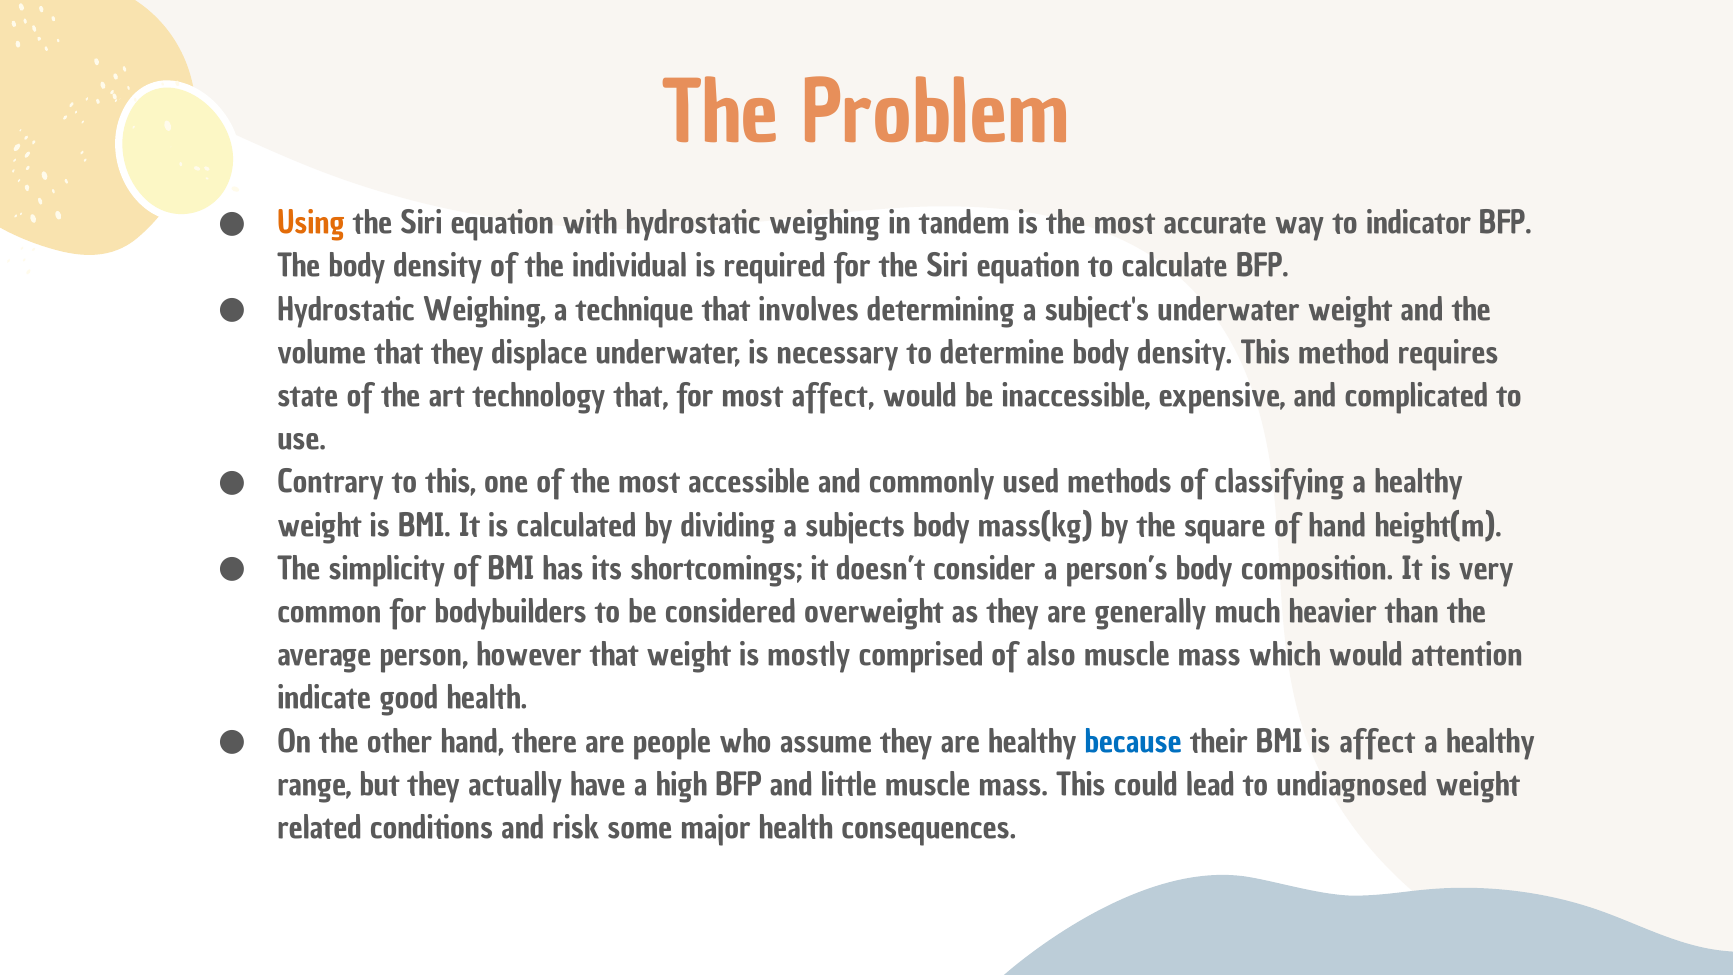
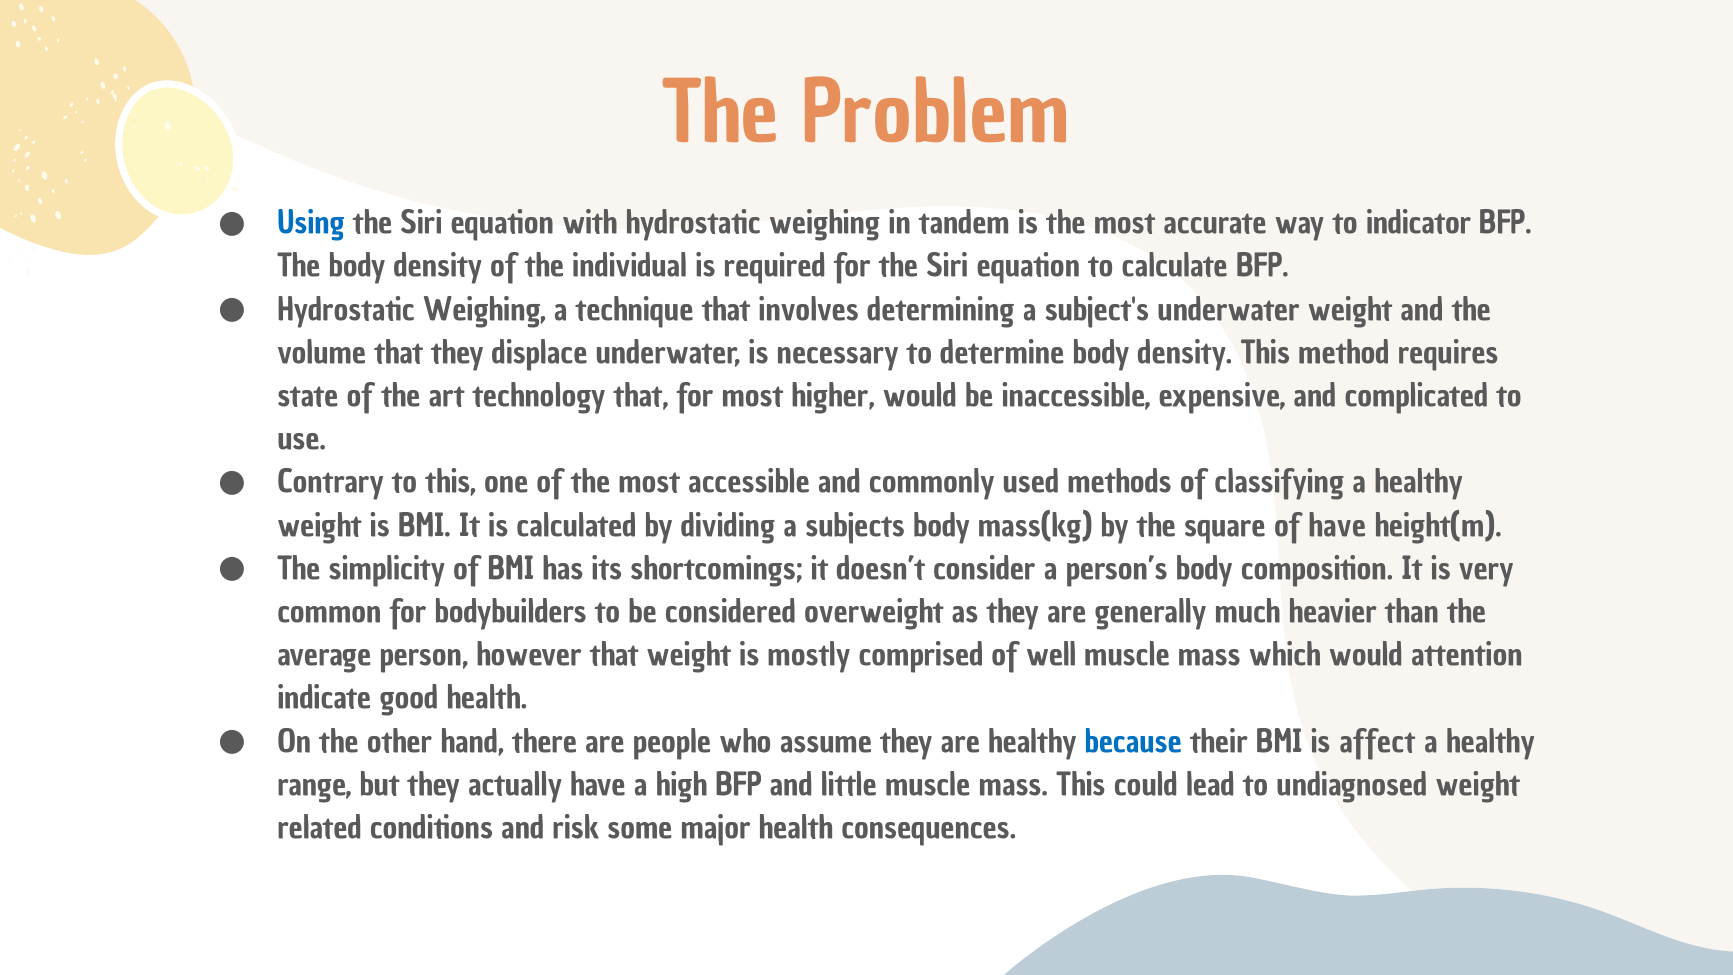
Using colour: orange -> blue
most affect: affect -> higher
of hand: hand -> have
also: also -> well
